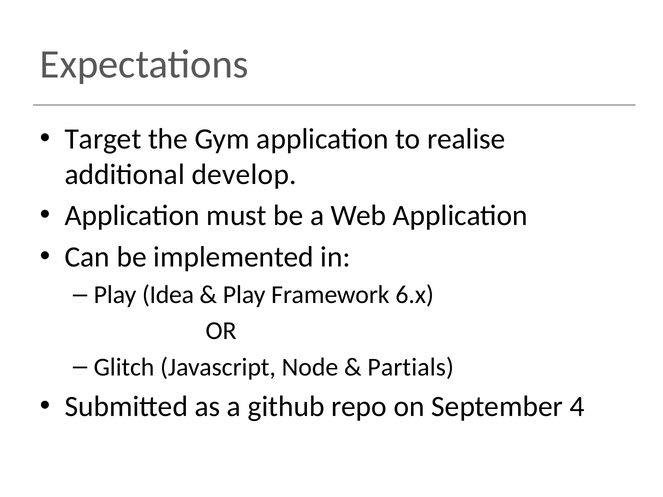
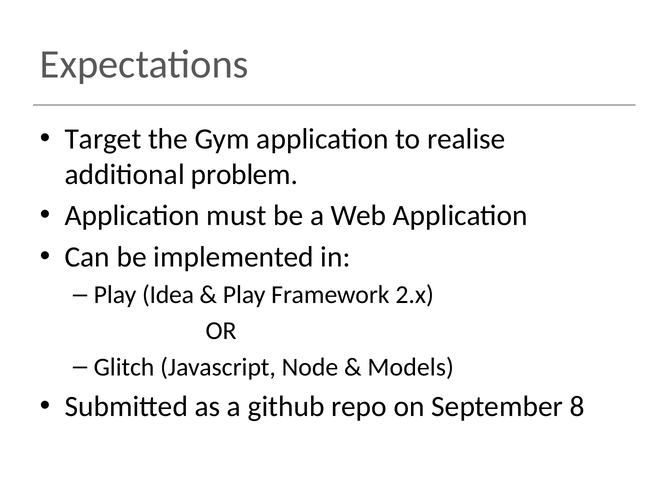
develop: develop -> problem
6.x: 6.x -> 2.x
Partials: Partials -> Models
4: 4 -> 8
